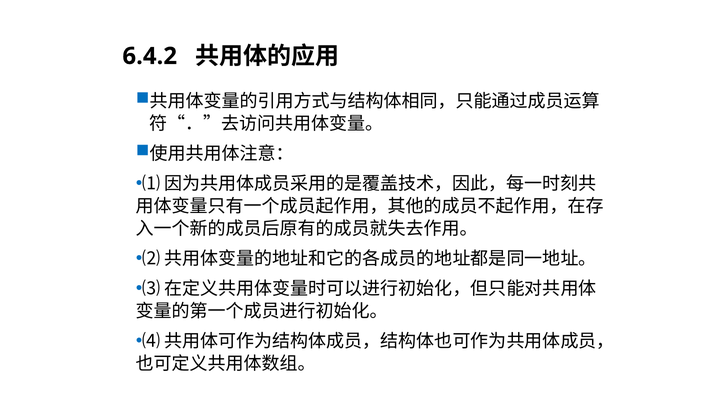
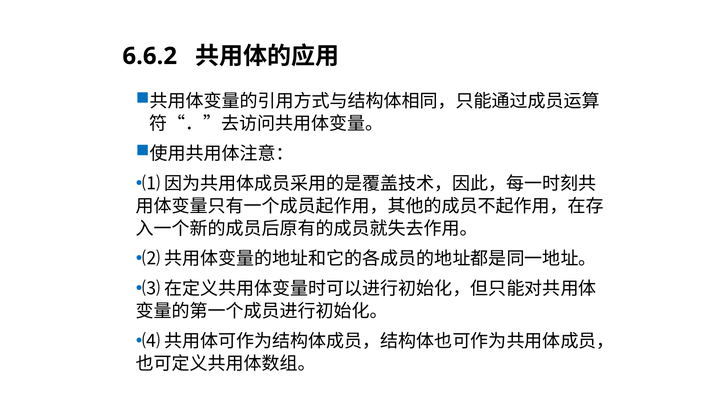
6.4.2: 6.4.2 -> 6.6.2
